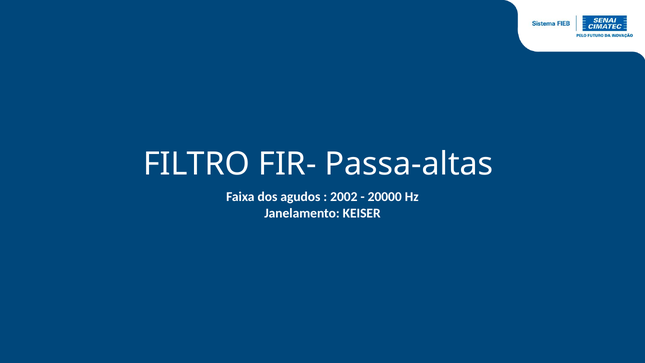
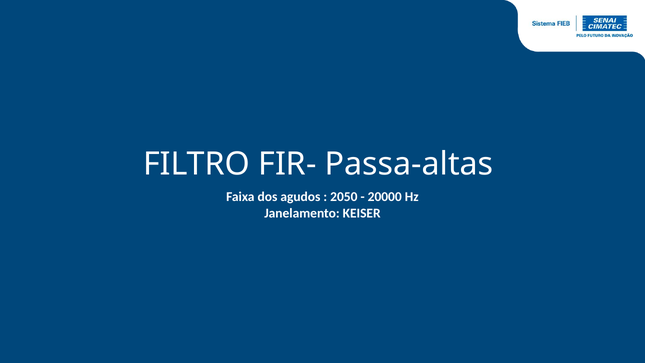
2002: 2002 -> 2050
